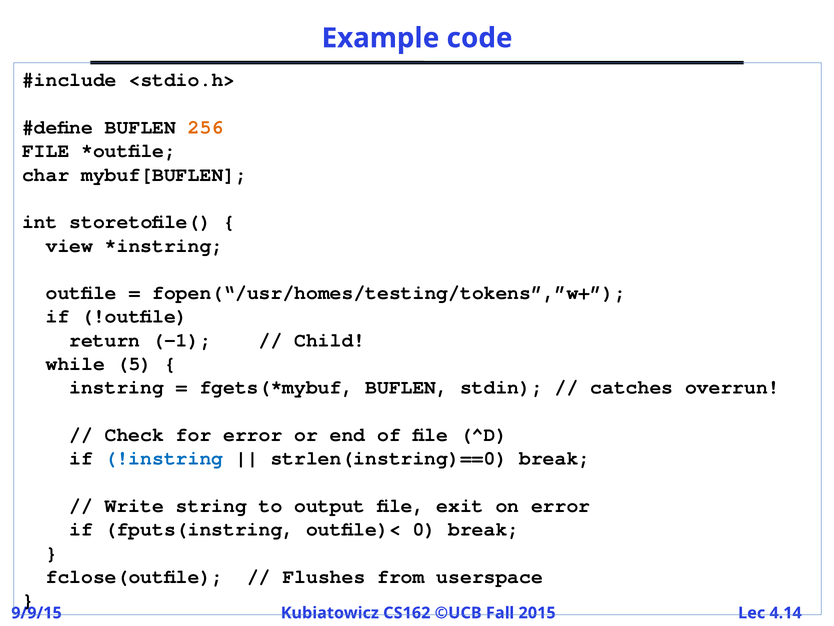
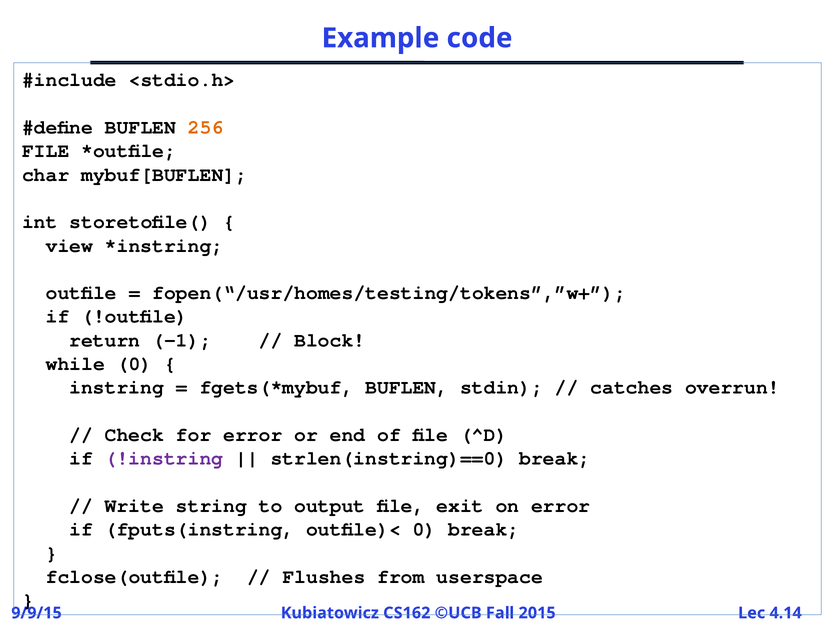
Child: Child -> Block
while 5: 5 -> 0
!instring colour: blue -> purple
